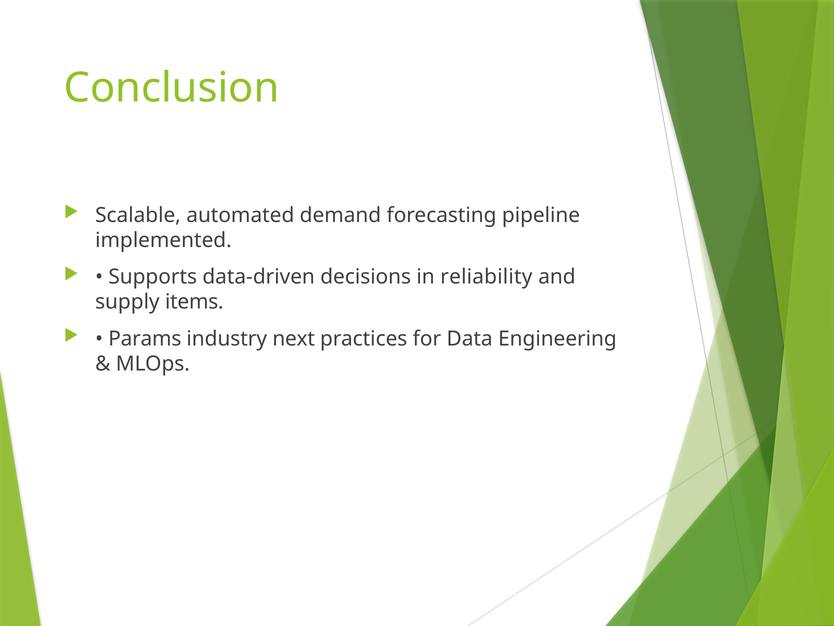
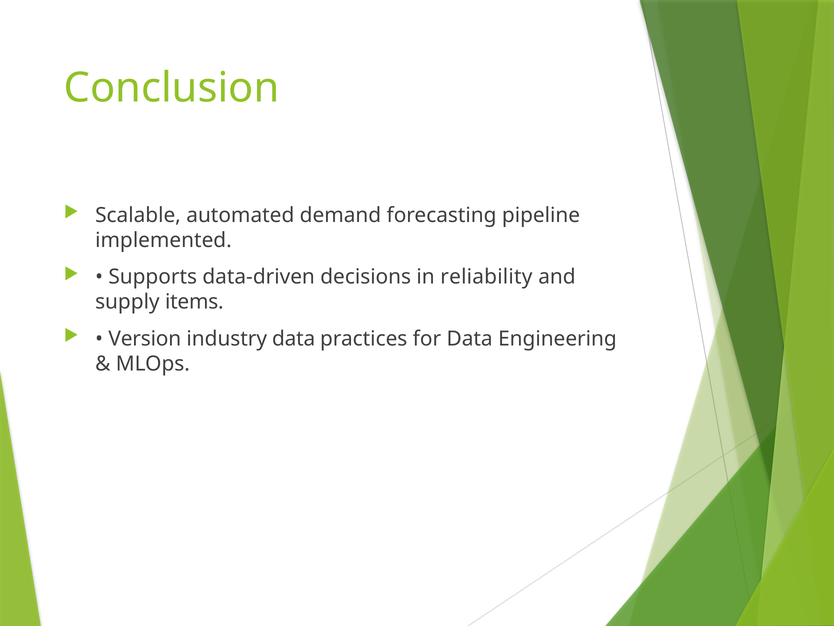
Params: Params -> Version
industry next: next -> data
